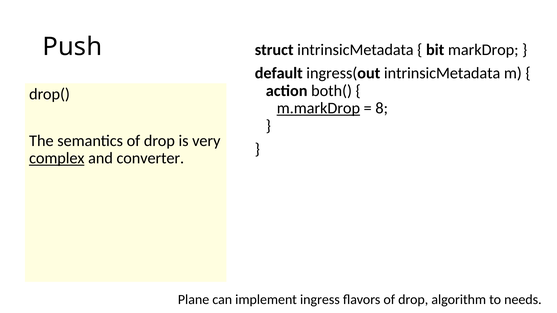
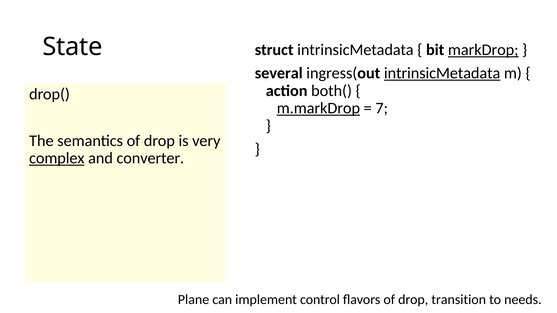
Push: Push -> State
markDrop underline: none -> present
default: default -> several
intrinsicMetadata at (442, 73) underline: none -> present
8: 8 -> 7
ingress: ingress -> control
algorithm: algorithm -> transition
